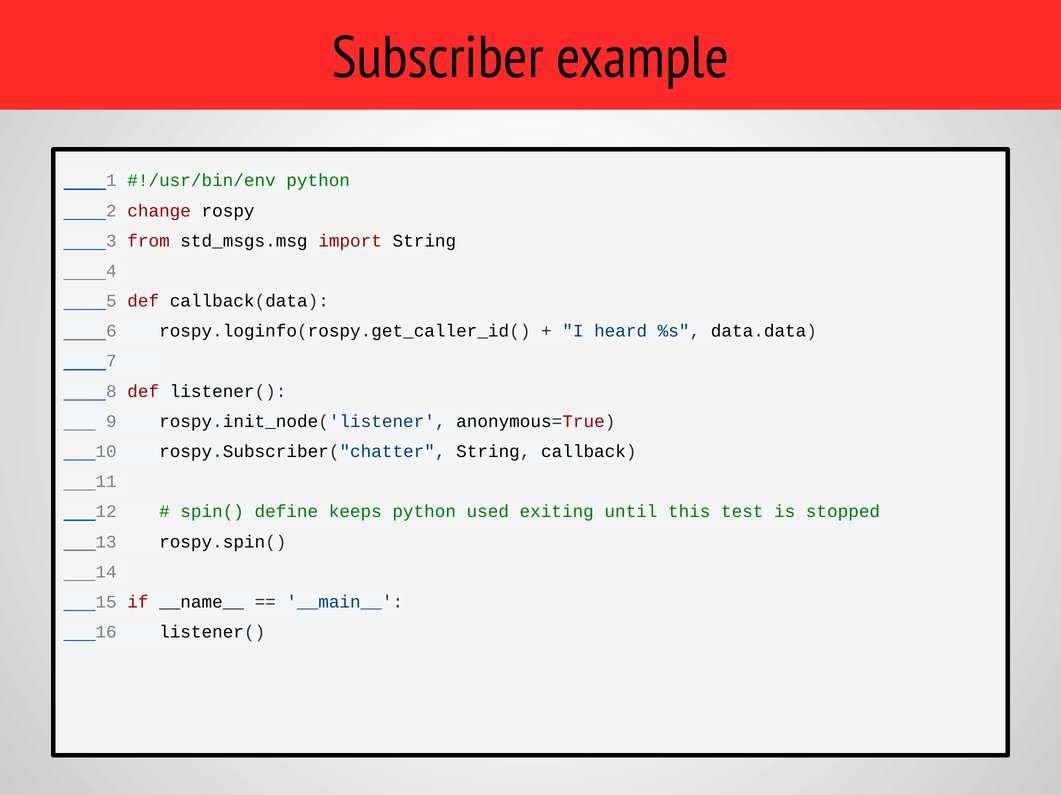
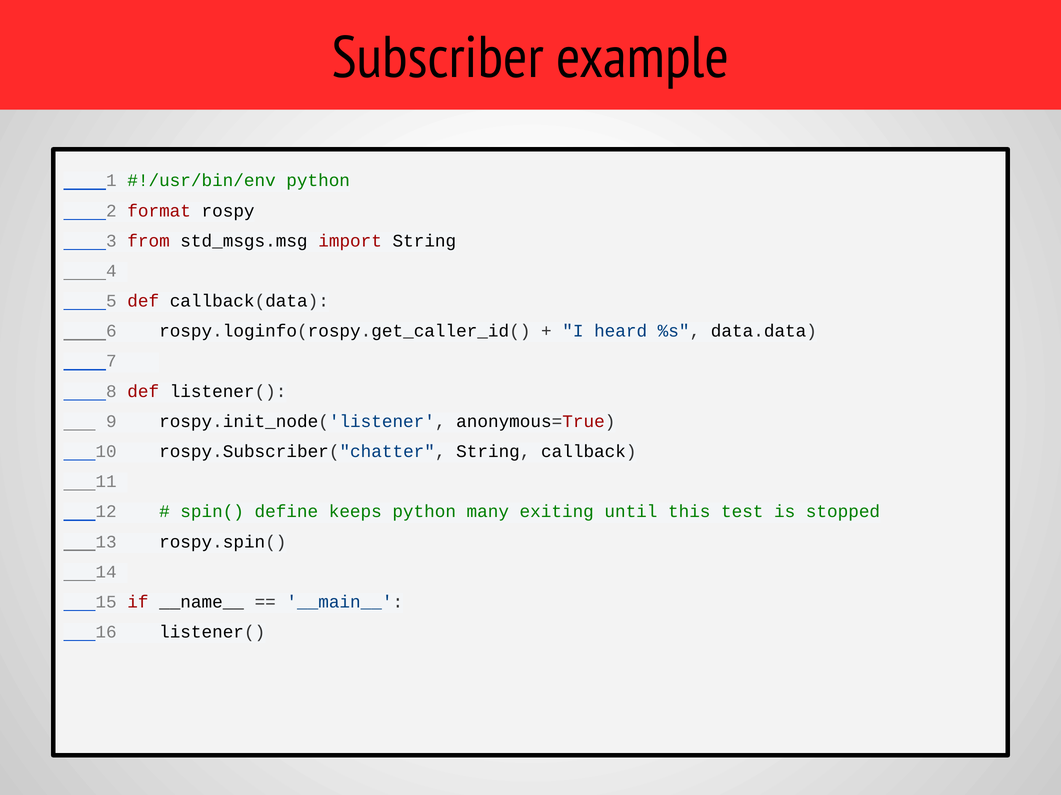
change: change -> format
used: used -> many
